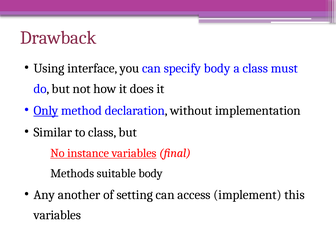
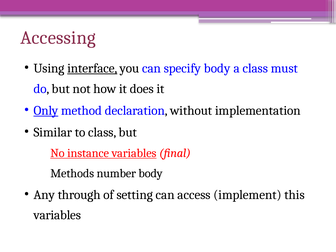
Drawback: Drawback -> Accessing
interface underline: none -> present
suitable: suitable -> number
another: another -> through
